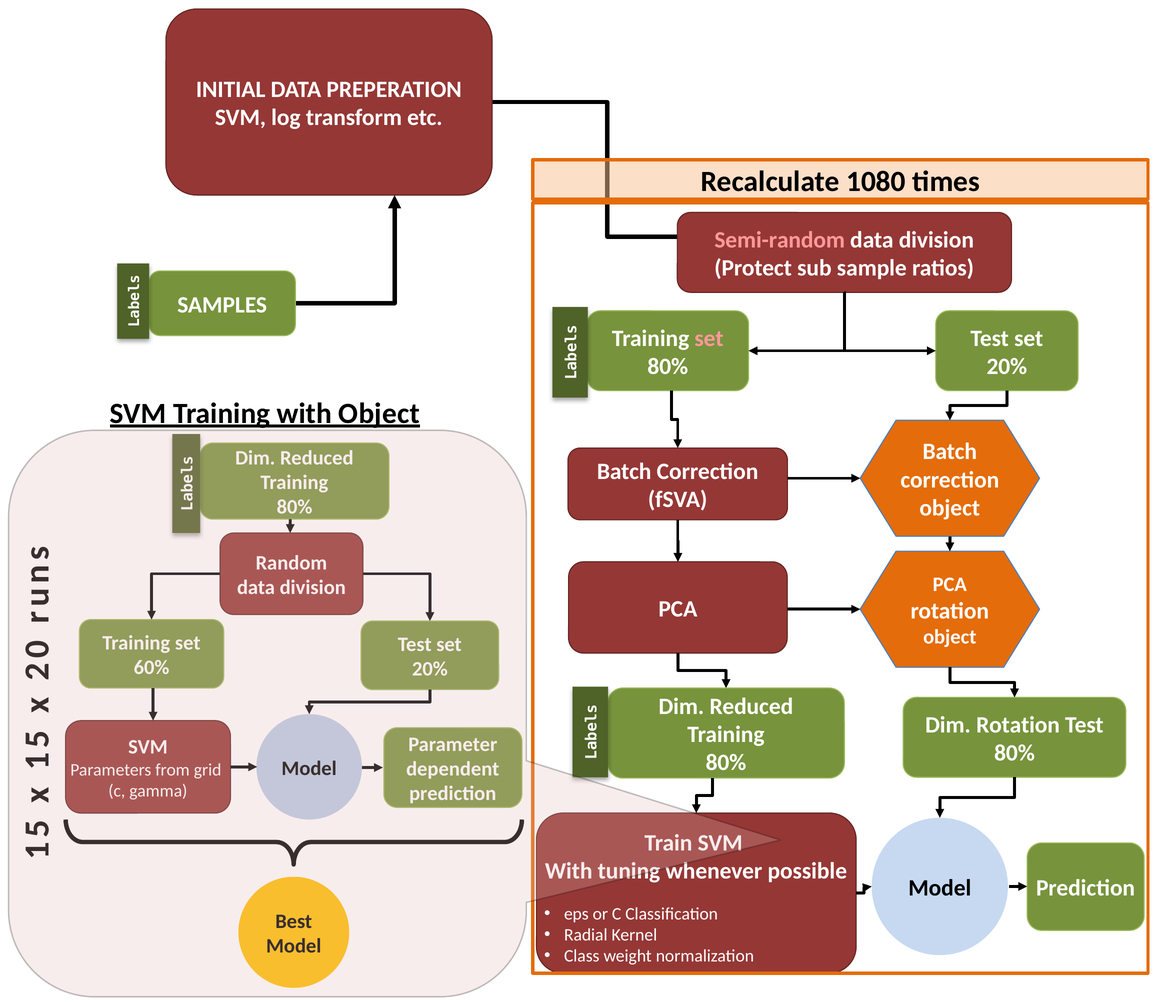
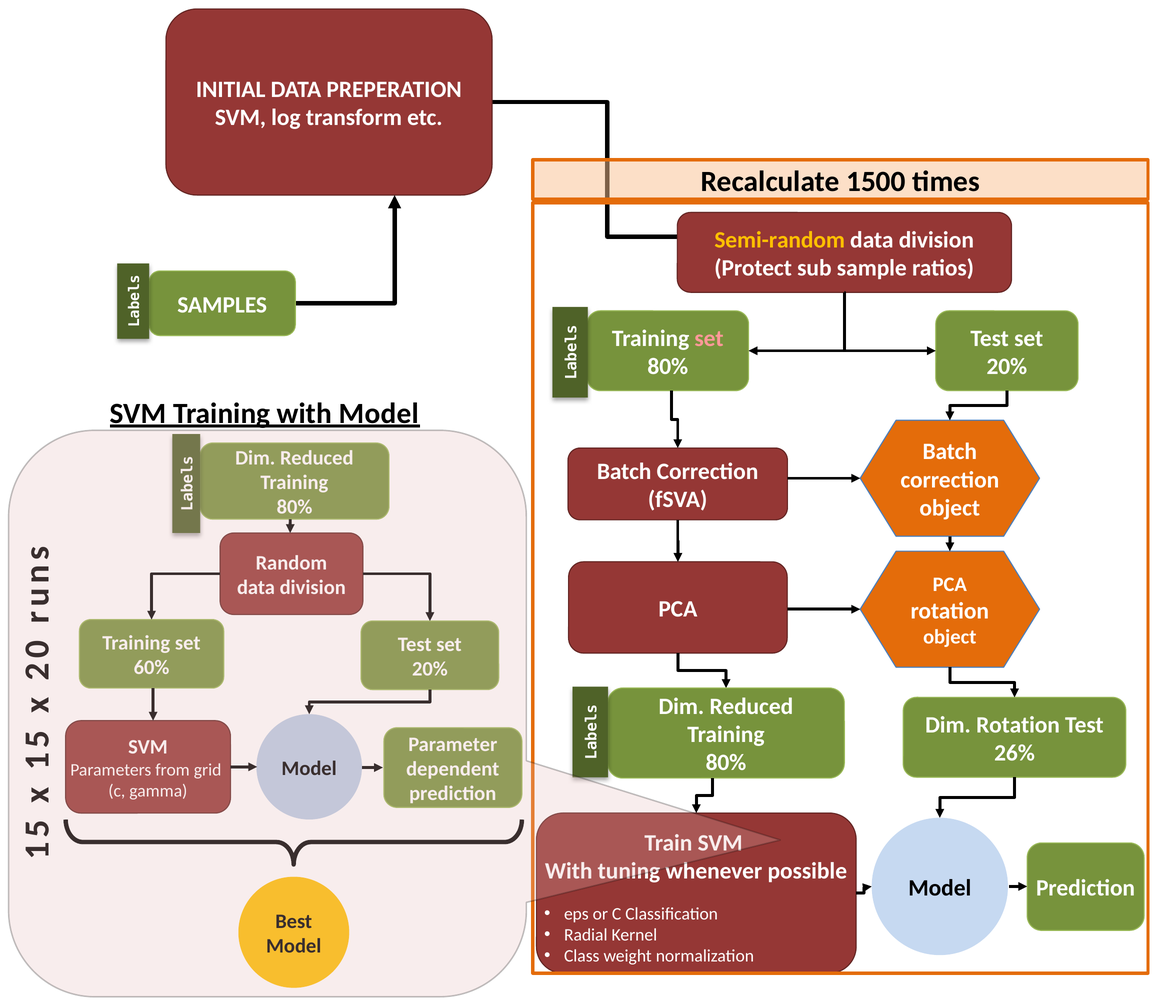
1080: 1080 -> 1500
Semi-random colour: pink -> yellow
with Object: Object -> Model
80% at (1015, 753): 80% -> 26%
